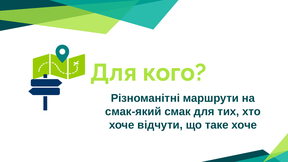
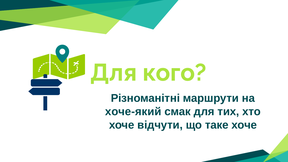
смак-який: смак-який -> хоче-який
